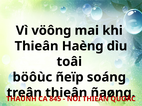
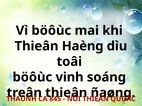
Vì vöông: vöông -> böôùc
ñeïp: ñeïp -> vinh
